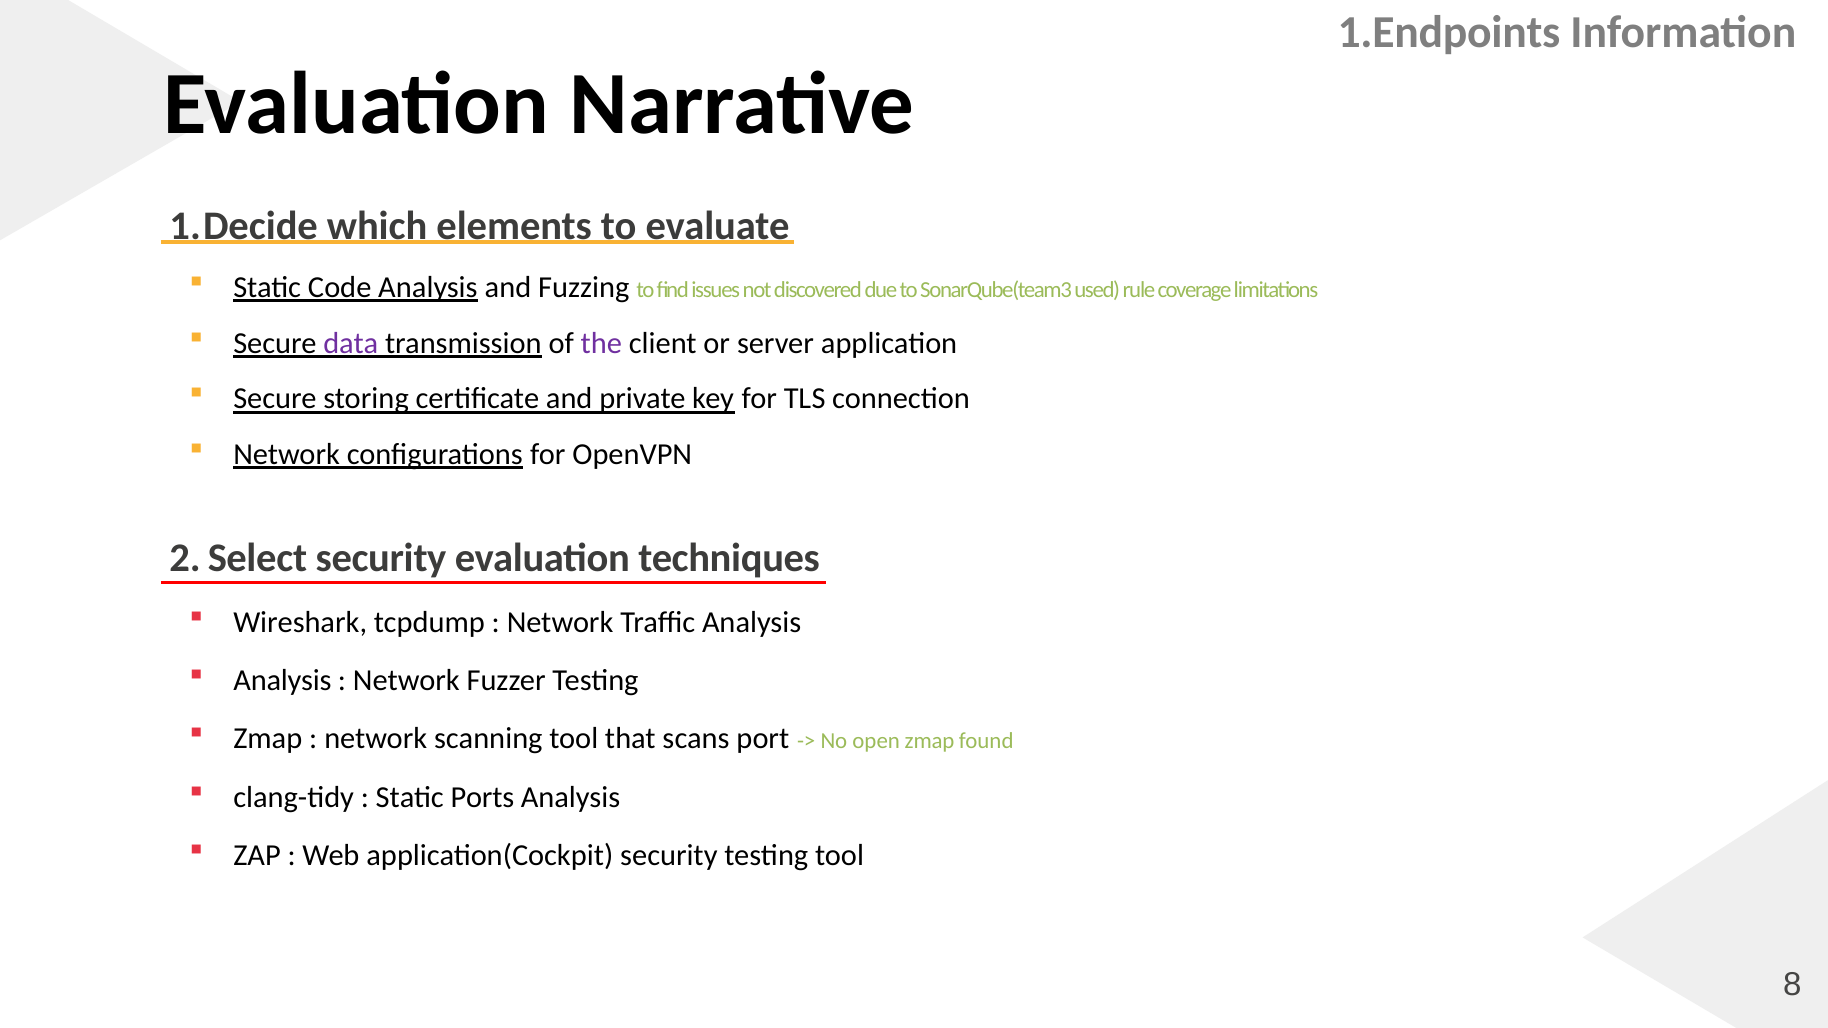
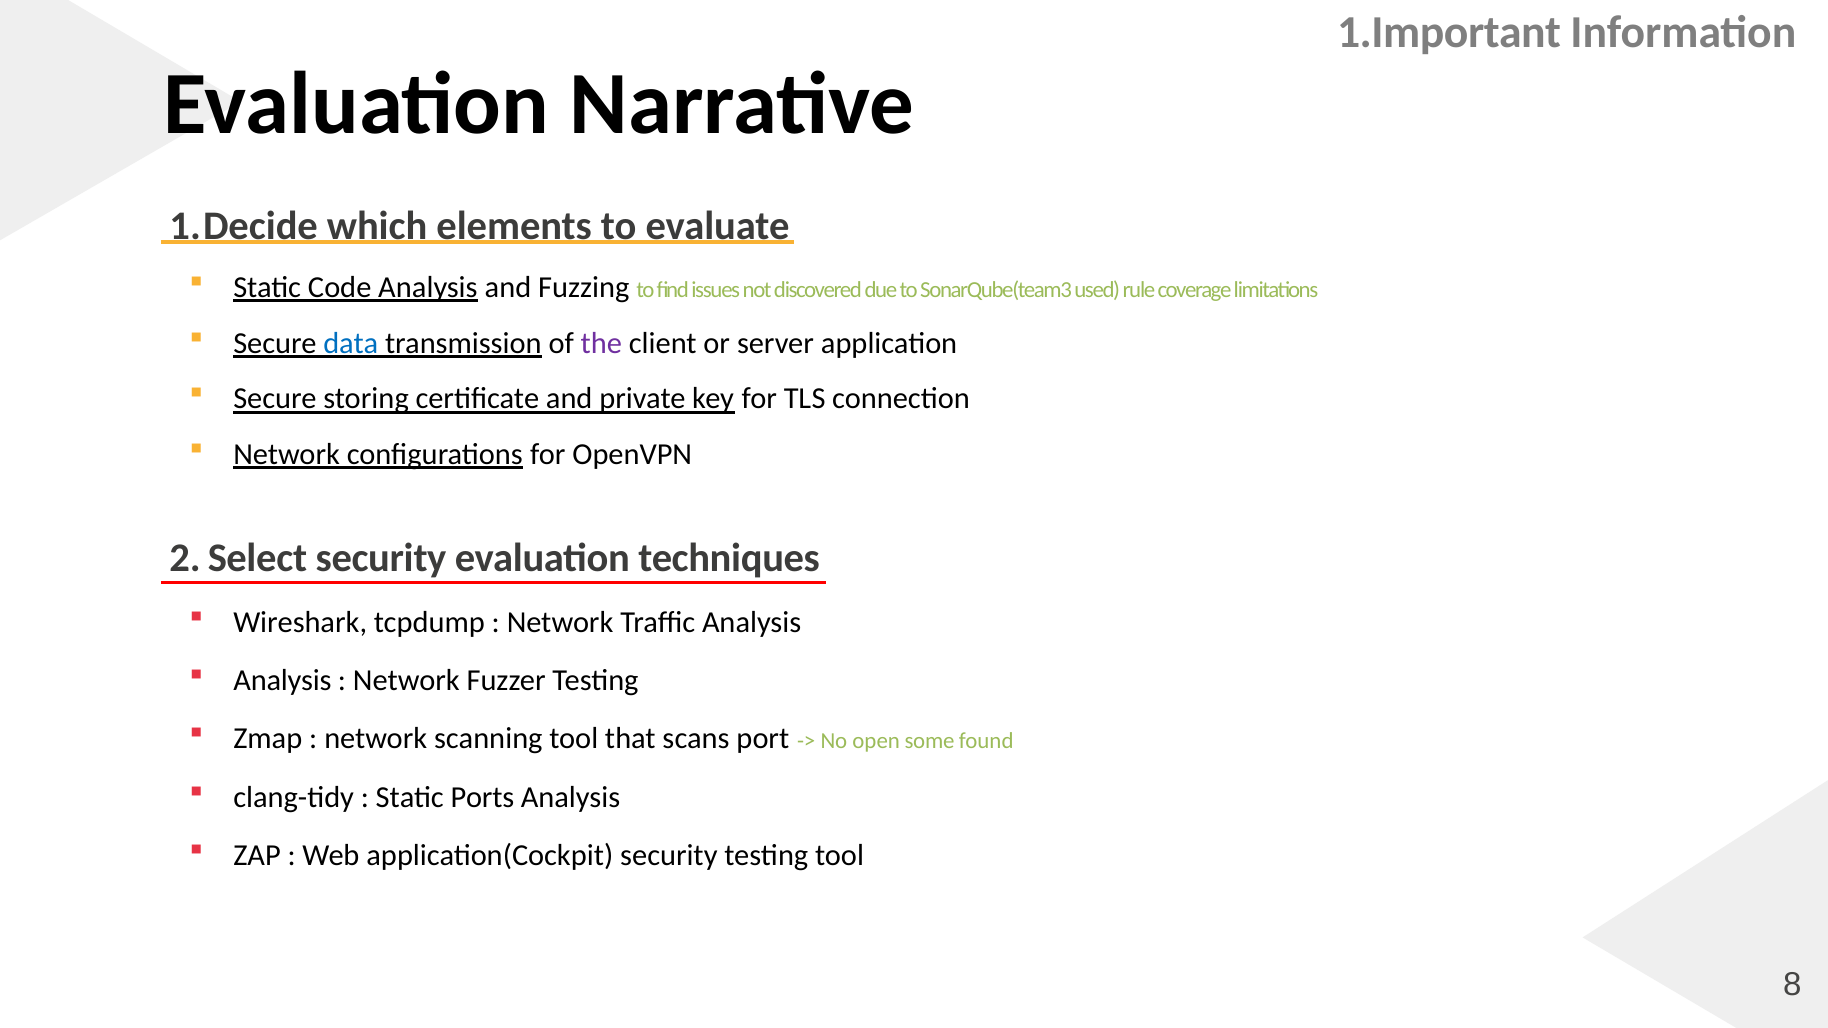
1.Endpoints: 1.Endpoints -> 1.Important
data colour: purple -> blue
open zmap: zmap -> some
